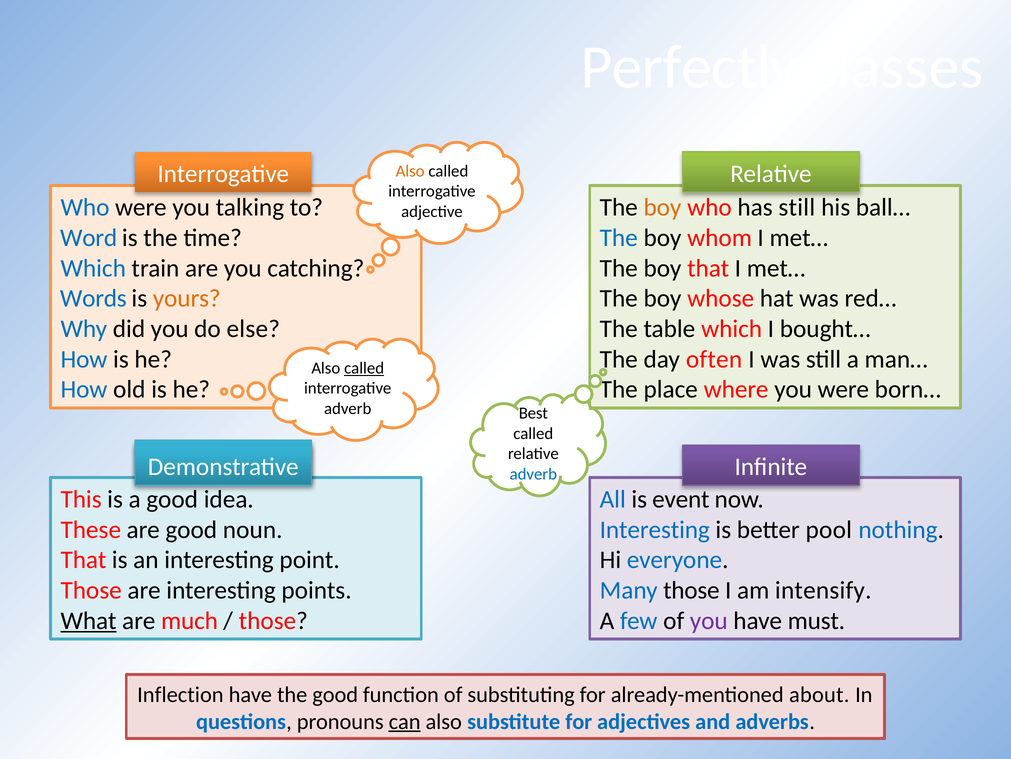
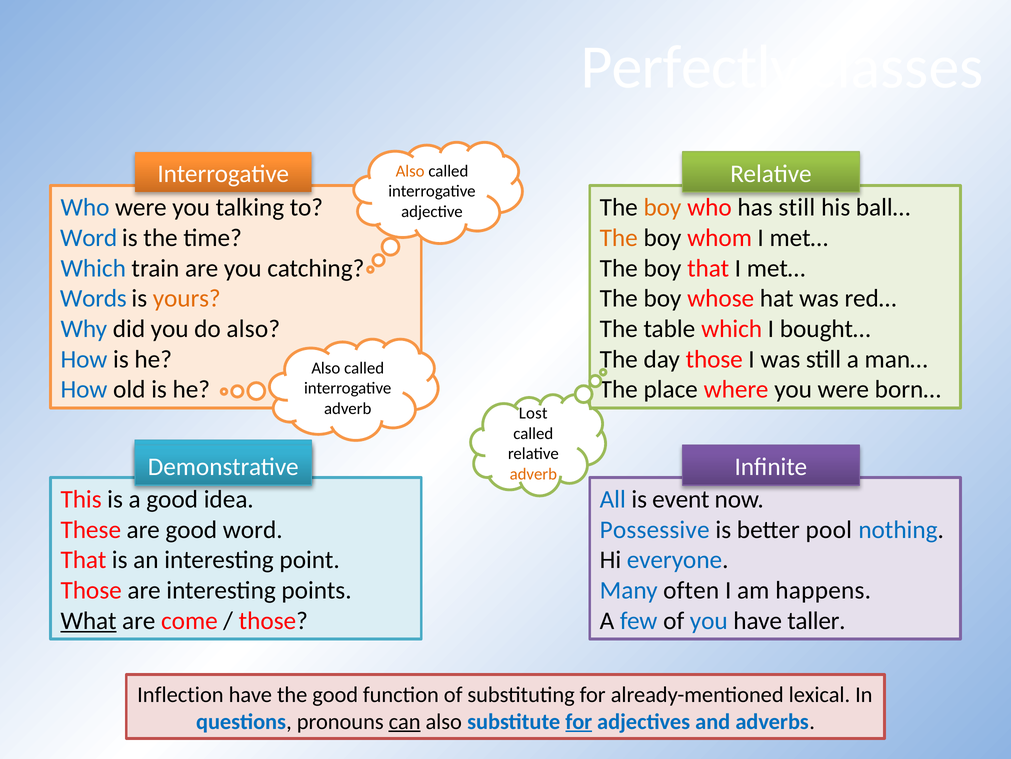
The at (619, 238) colour: blue -> orange
do else: else -> also
day often: often -> those
called at (364, 368) underline: present -> none
Best: Best -> Lost
adverb at (533, 474) colour: blue -> orange
good noun: noun -> word
Interesting at (655, 529): Interesting -> Possessive
Many those: those -> often
intensify: intensify -> happens
much: much -> come
you at (709, 620) colour: purple -> blue
must: must -> taller
about: about -> lexical
for at (579, 721) underline: none -> present
